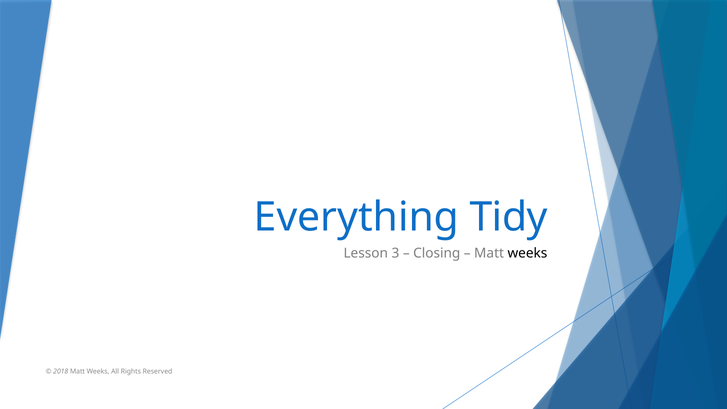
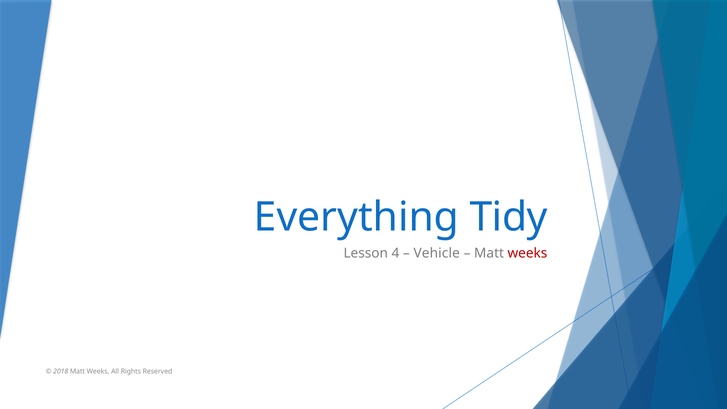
3: 3 -> 4
Closing: Closing -> Vehicle
weeks at (527, 253) colour: black -> red
